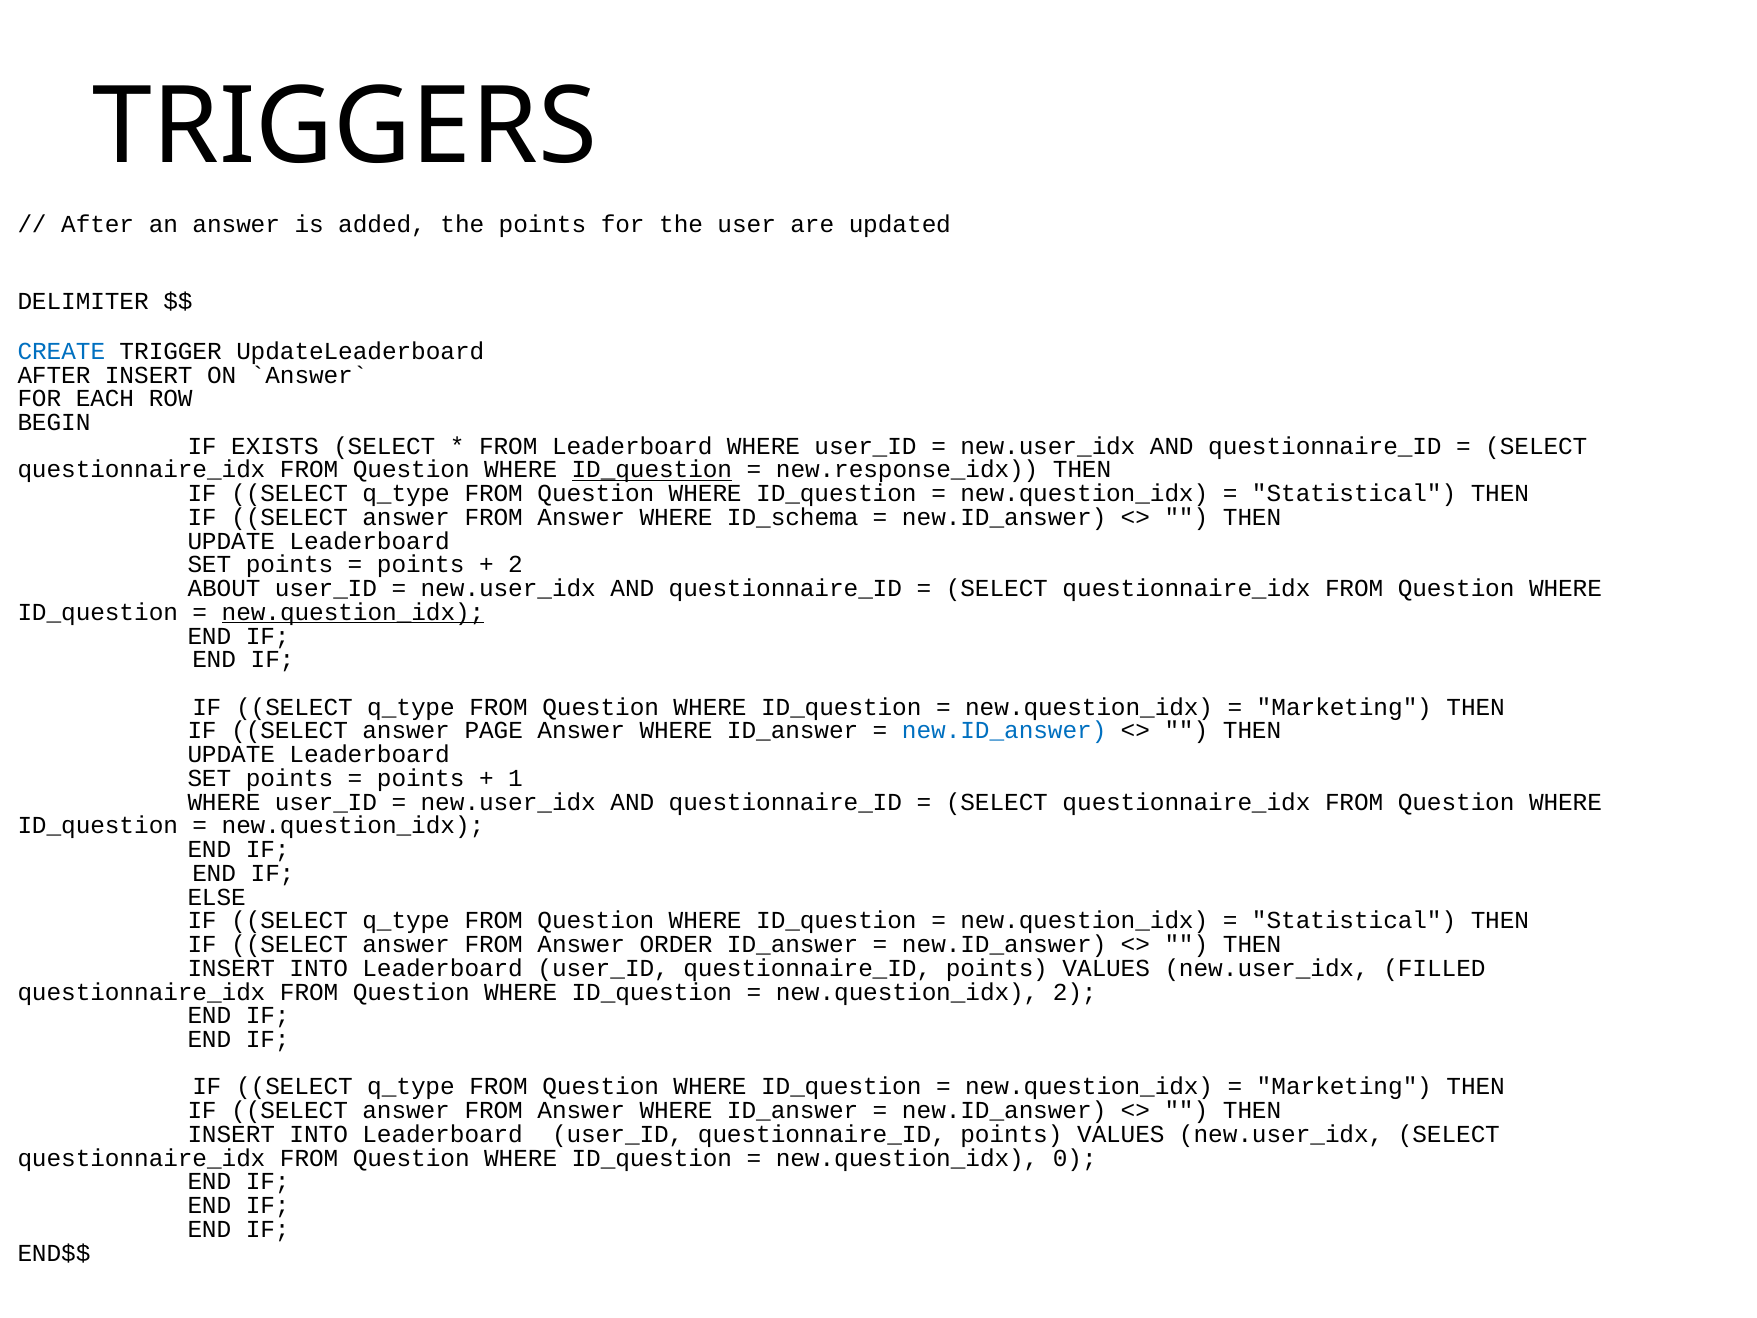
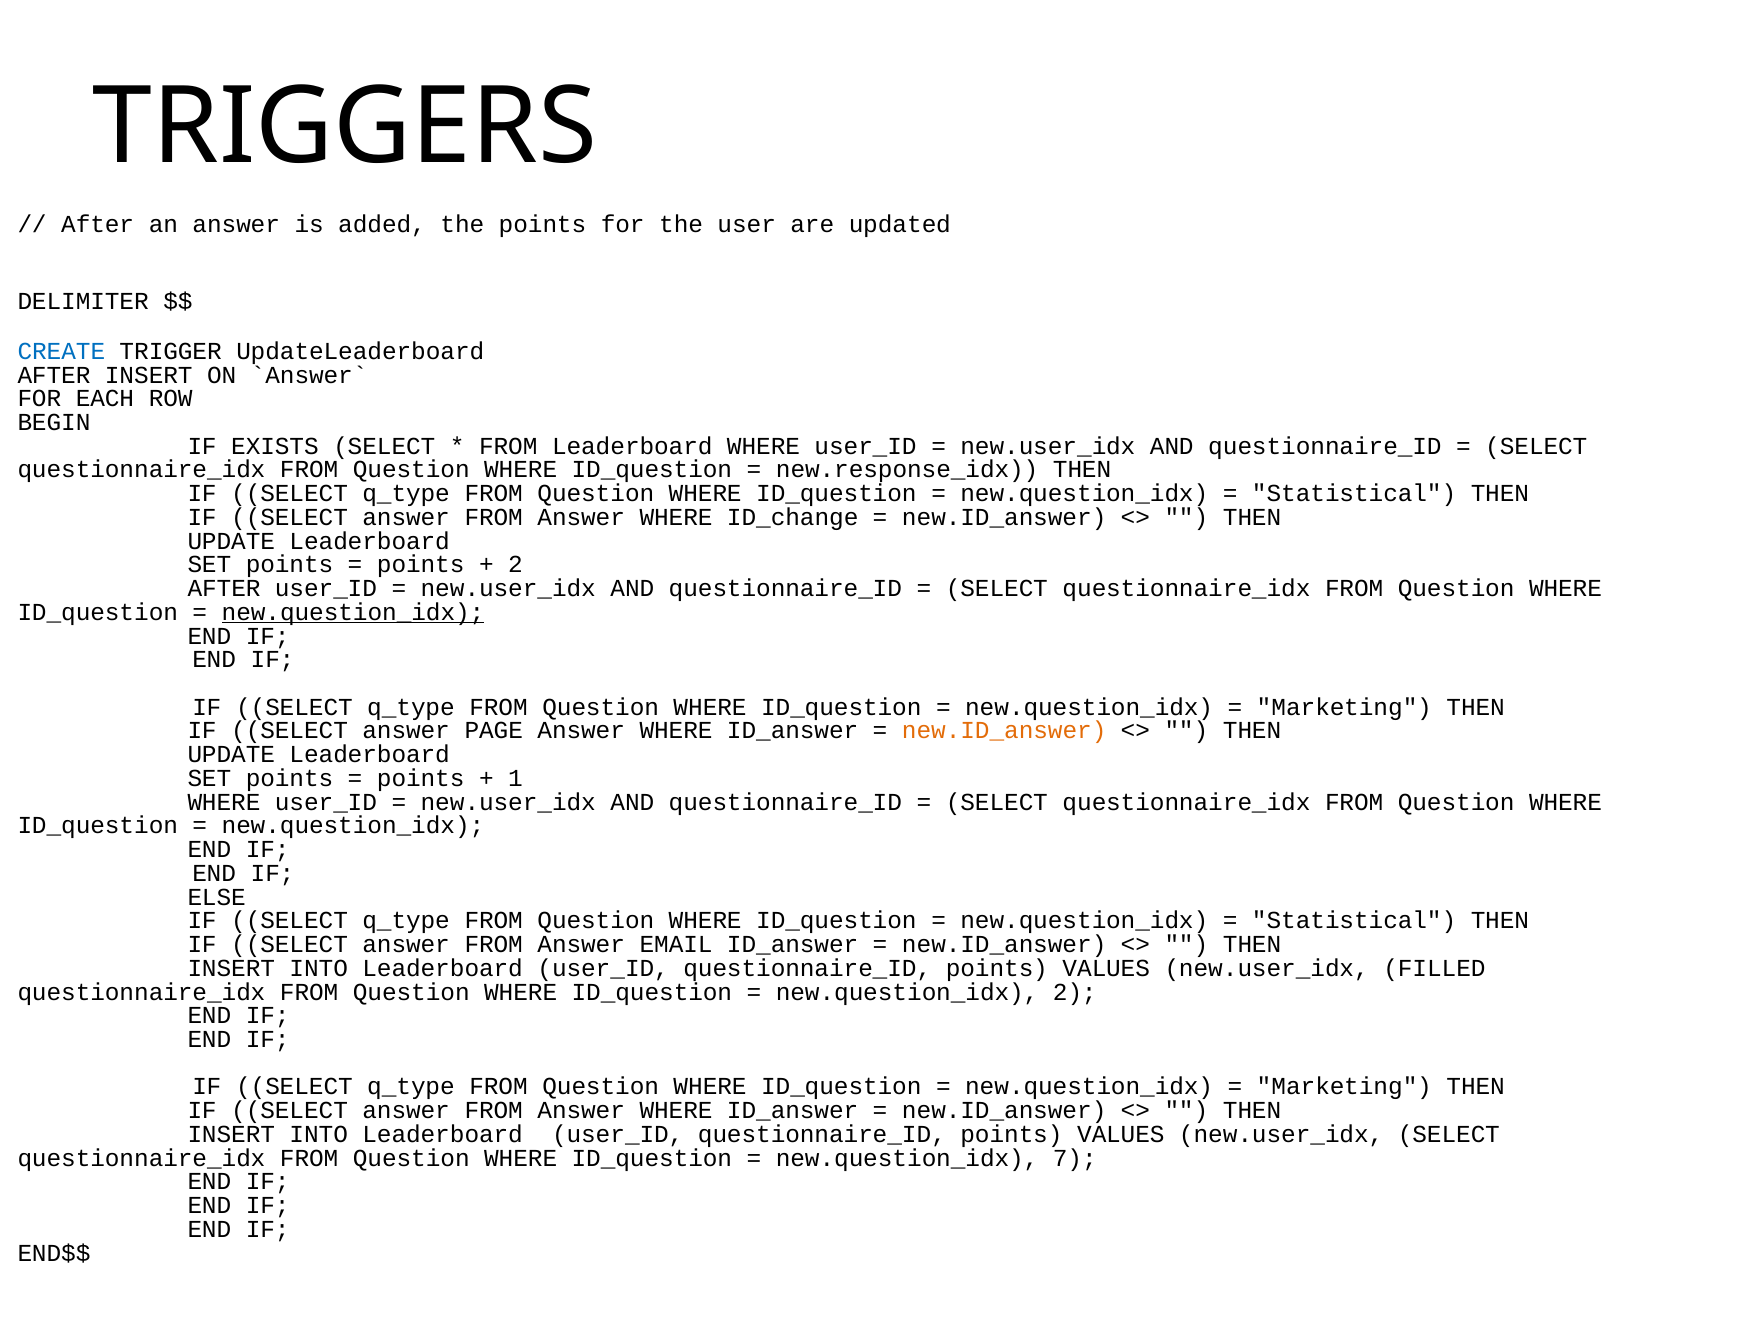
ID_question at (652, 470) underline: present -> none
ID_schema: ID_schema -> ID_change
ABOUT at (224, 588): ABOUT -> AFTER
new.ID_answer at (1004, 731) colour: blue -> orange
ORDER: ORDER -> EMAIL
0: 0 -> 7
